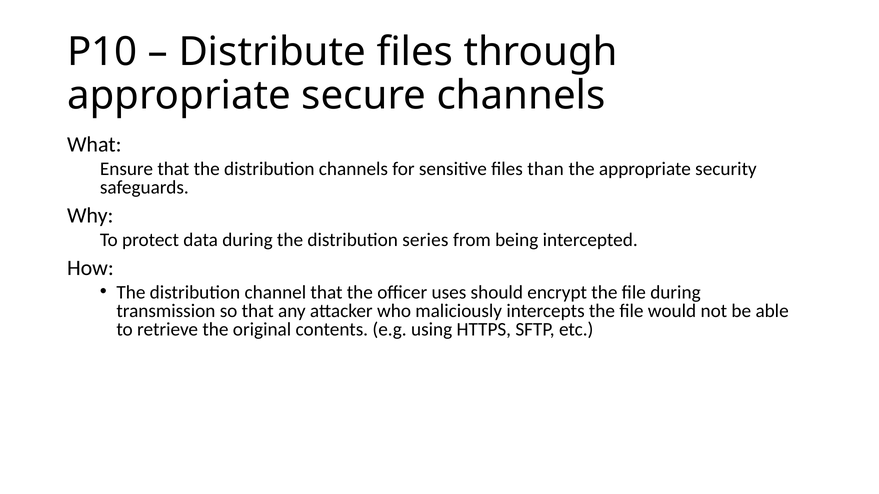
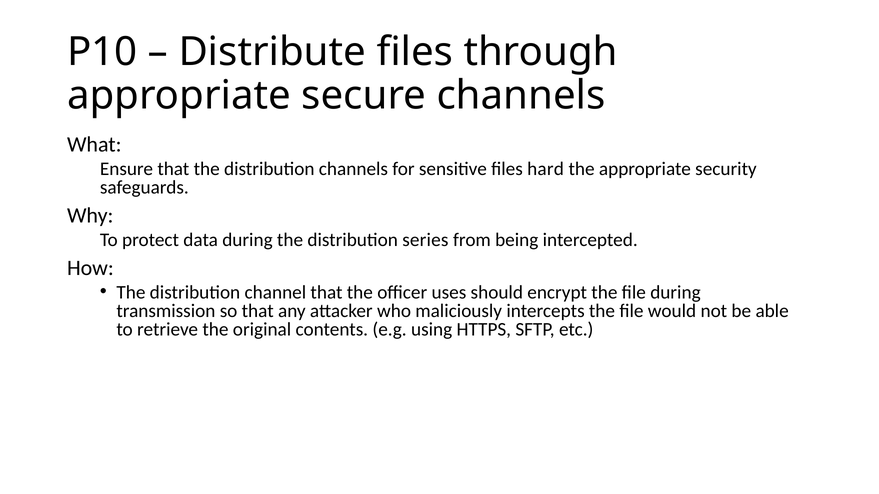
than: than -> hard
